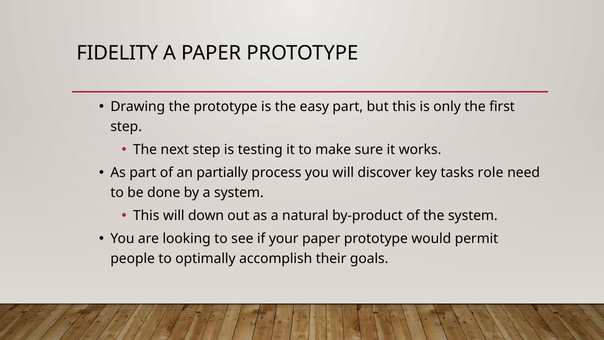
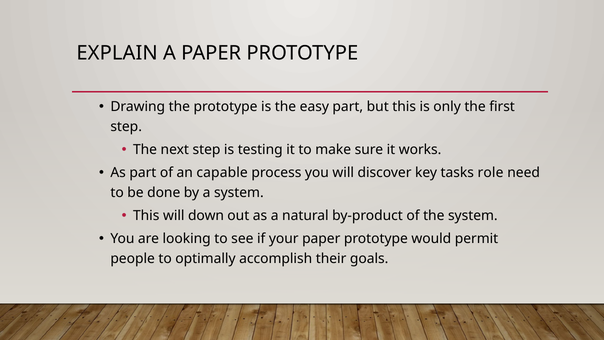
FIDELITY: FIDELITY -> EXPLAIN
partially: partially -> capable
